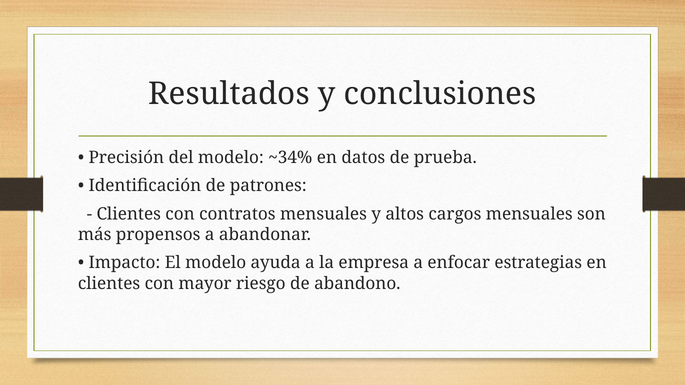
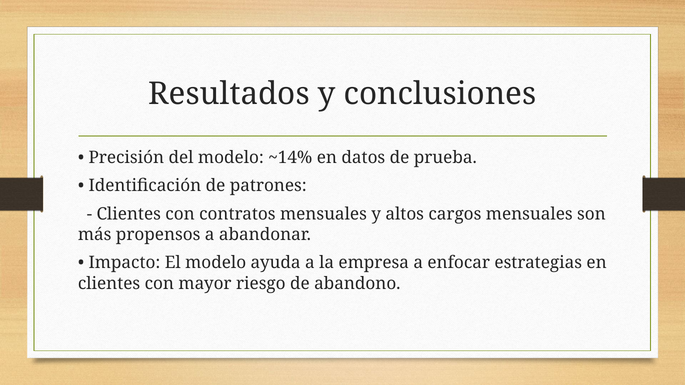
~34%: ~34% -> ~14%
